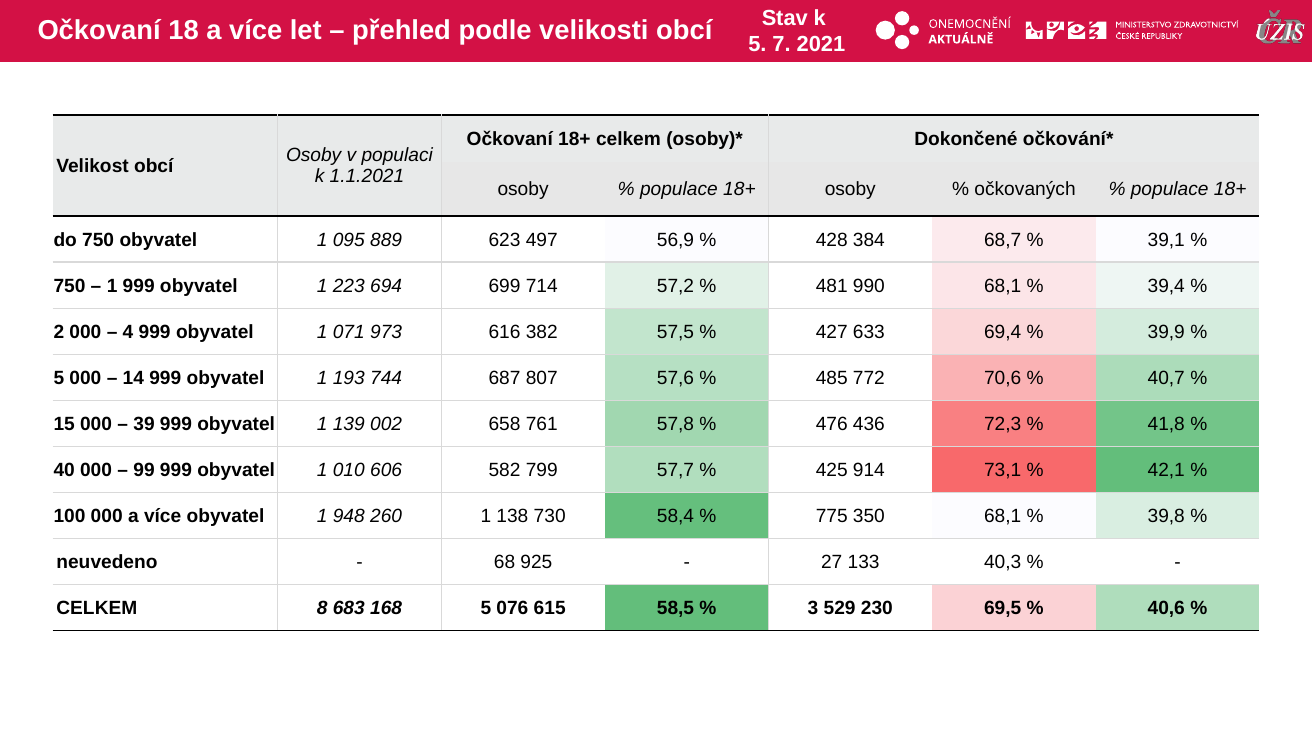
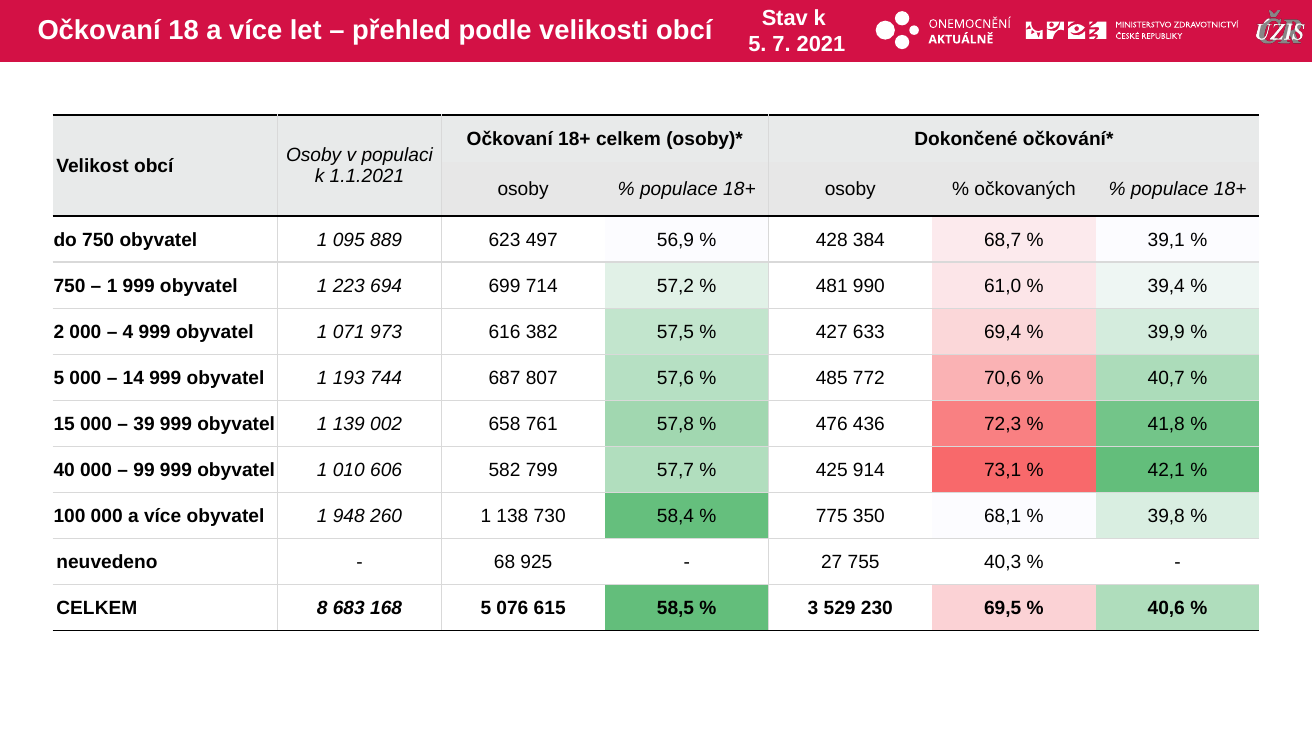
990 68,1: 68,1 -> 61,0
133: 133 -> 755
